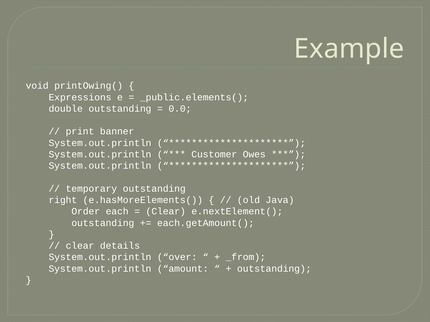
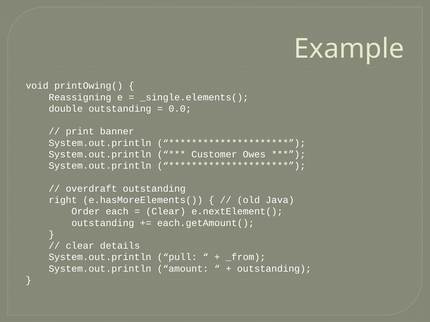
Expressions: Expressions -> Reassigning
_public.elements(: _public.elements( -> _single.elements(
temporary: temporary -> overdraft
over: over -> pull
